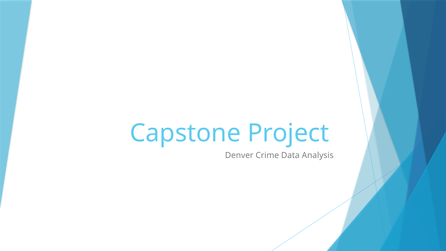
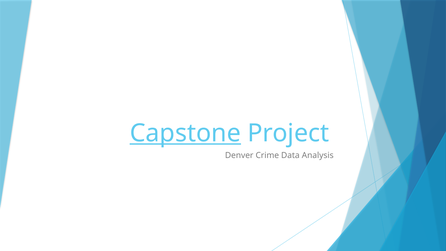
Capstone underline: none -> present
